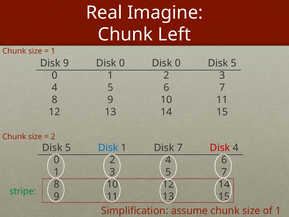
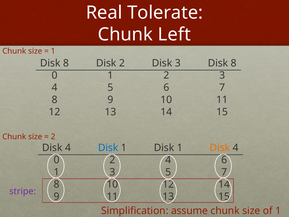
Imagine: Imagine -> Tolerate
9 at (66, 63): 9 -> 8
0 at (122, 63): 0 -> 2
0 at (178, 63): 0 -> 3
5 at (234, 63): 5 -> 8
5 at (68, 148): 5 -> 4
7 at (180, 148): 7 -> 1
Disk at (220, 148) colour: red -> orange
stripe colour: green -> purple
